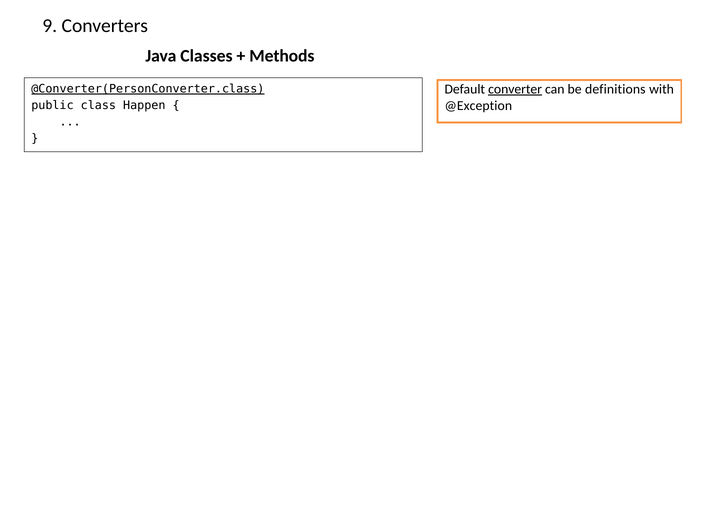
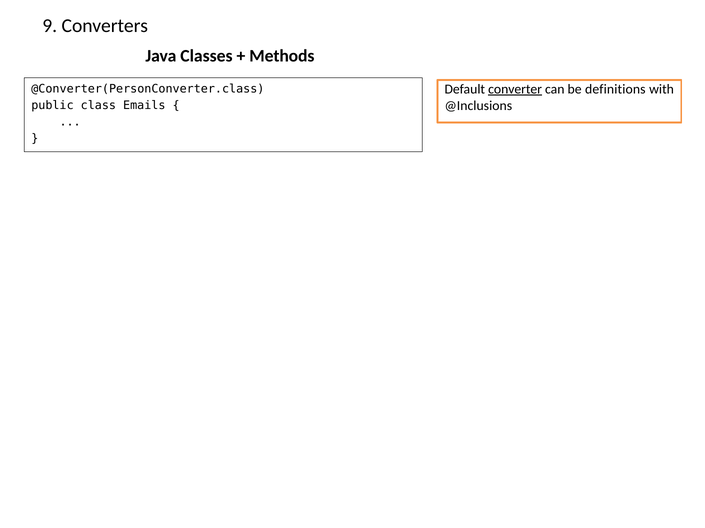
@Converter(PersonConverter.class underline: present -> none
@Exception: @Exception -> @Inclusions
Happen: Happen -> Emails
